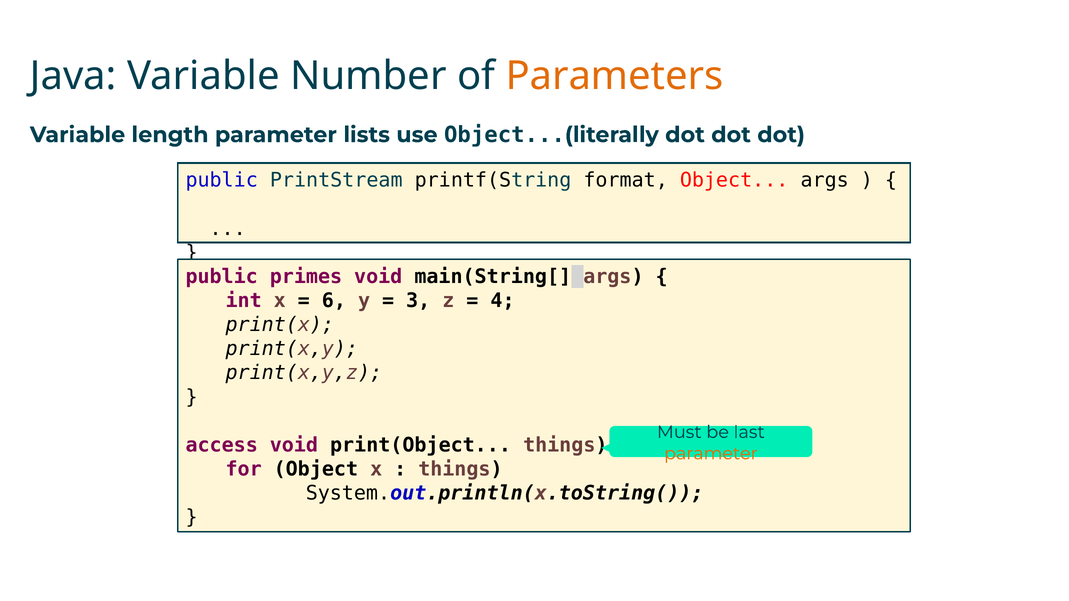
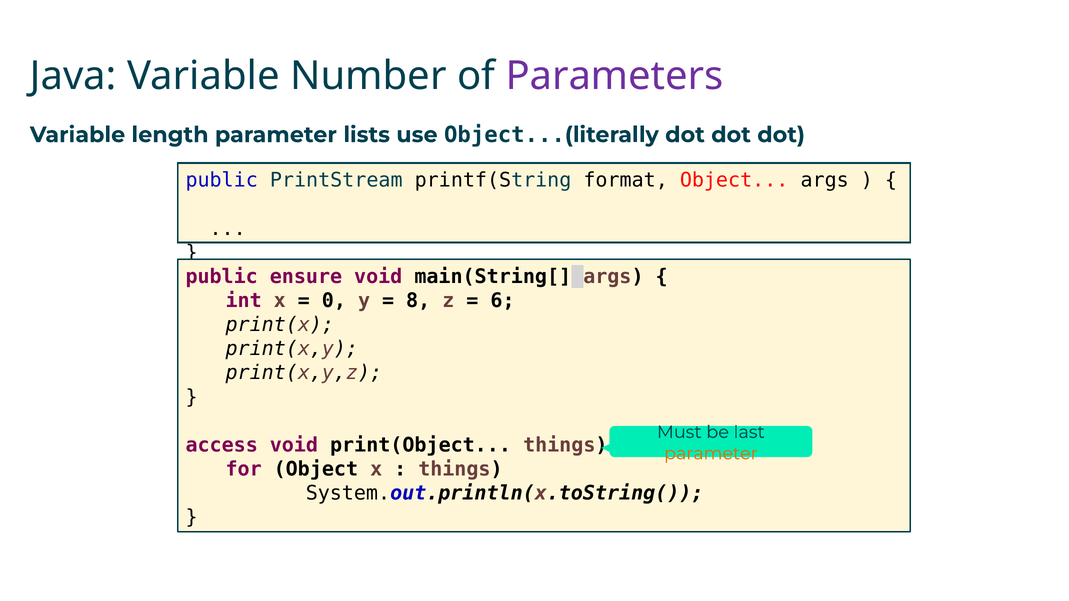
Parameters colour: orange -> purple
primes: primes -> ensure
6: 6 -> 0
3: 3 -> 8
4: 4 -> 6
